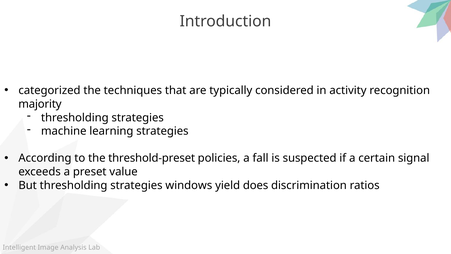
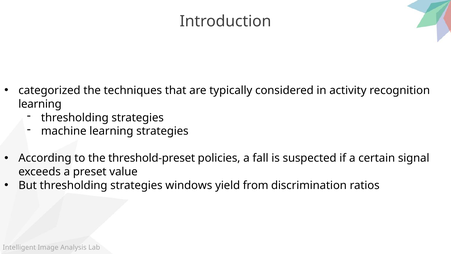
majority at (40, 104): majority -> learning
does: does -> from
